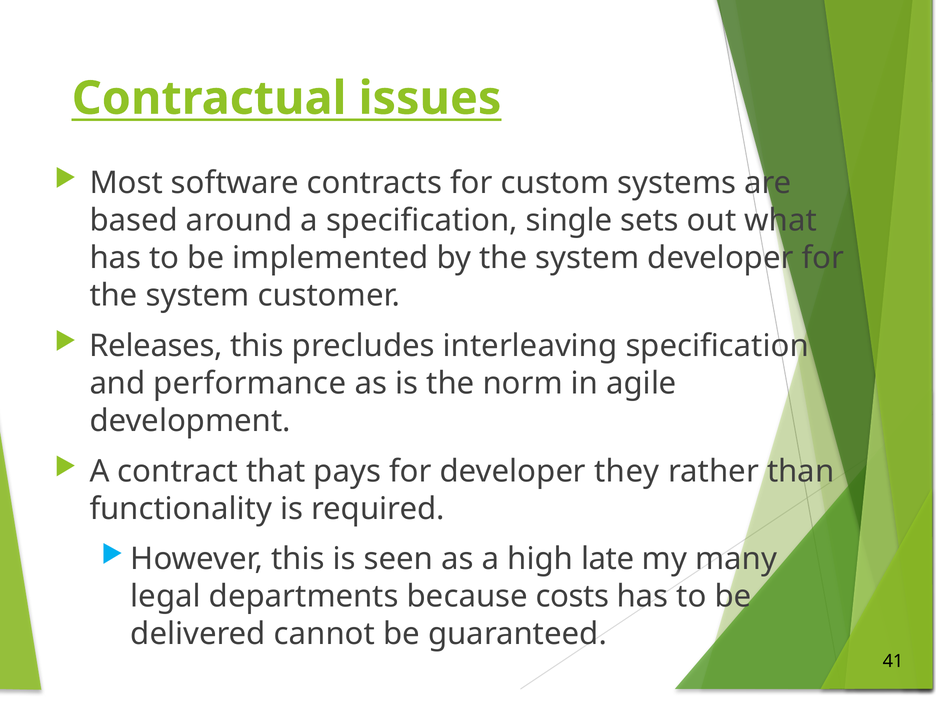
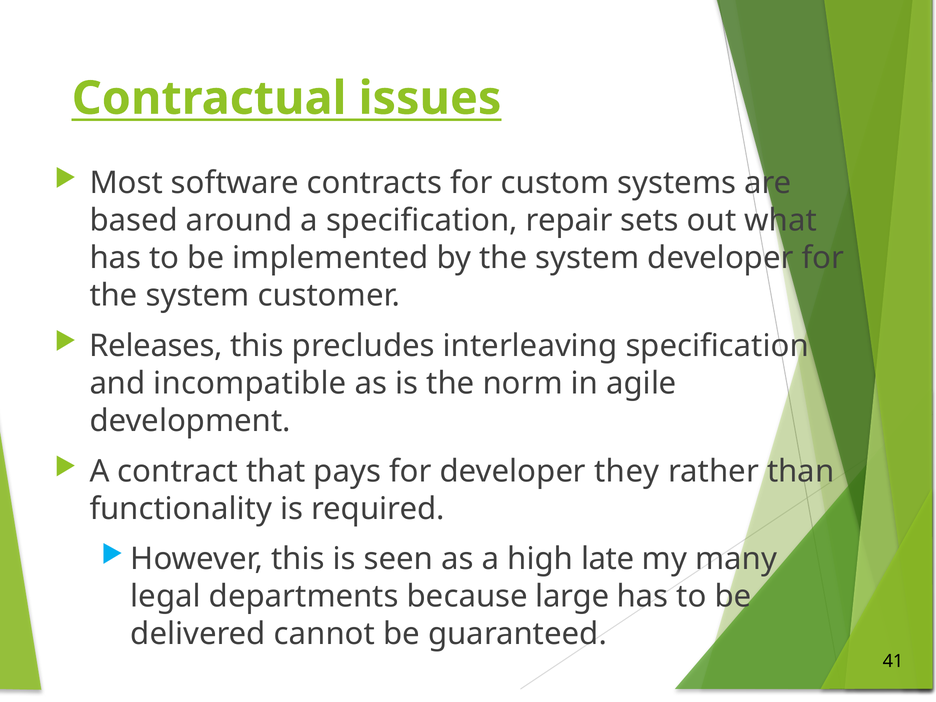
single: single -> repair
performance: performance -> incompatible
costs: costs -> large
